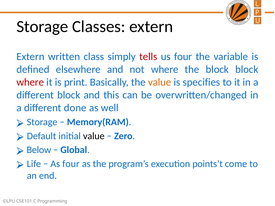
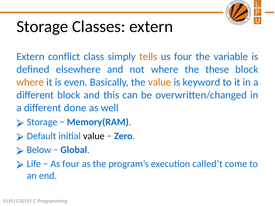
written: written -> conflict
tells colour: red -> orange
the block: block -> these
where at (30, 82) colour: red -> orange
print: print -> even
specifies: specifies -> keyword
points’t: points’t -> called’t
